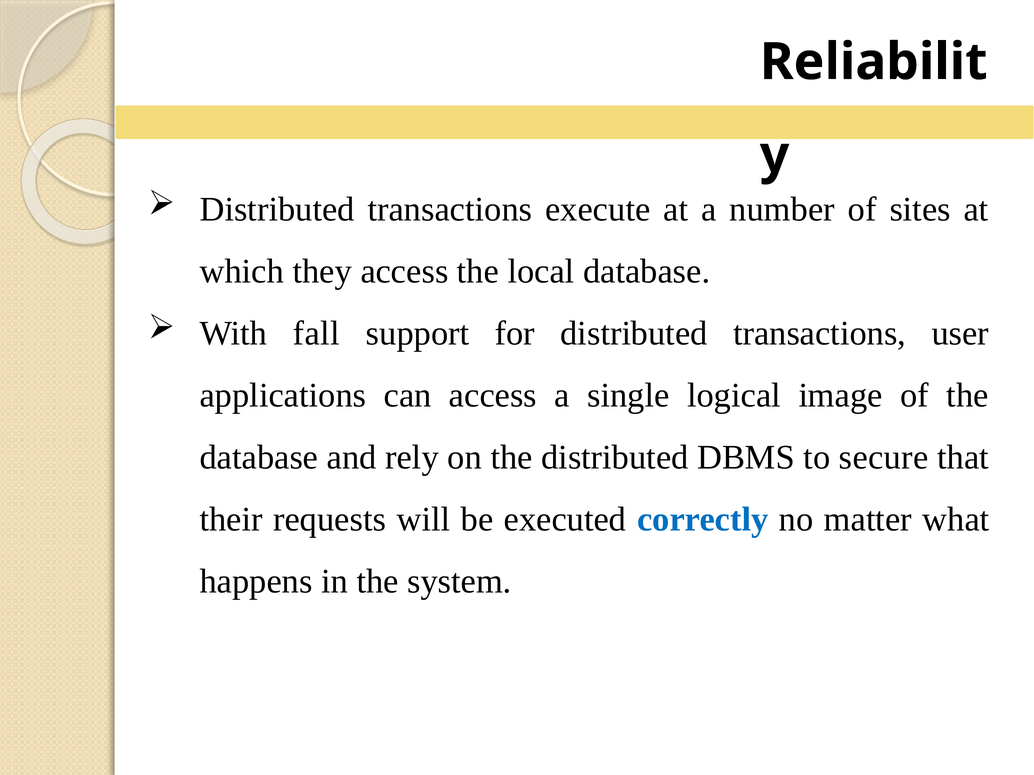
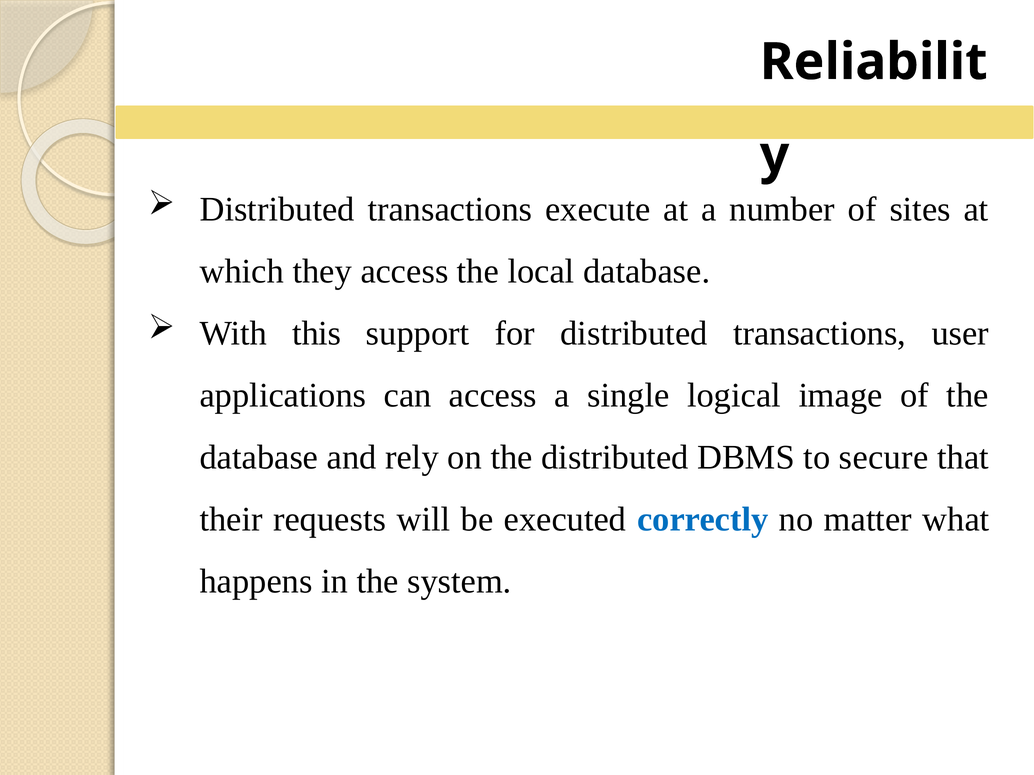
fall: fall -> this
